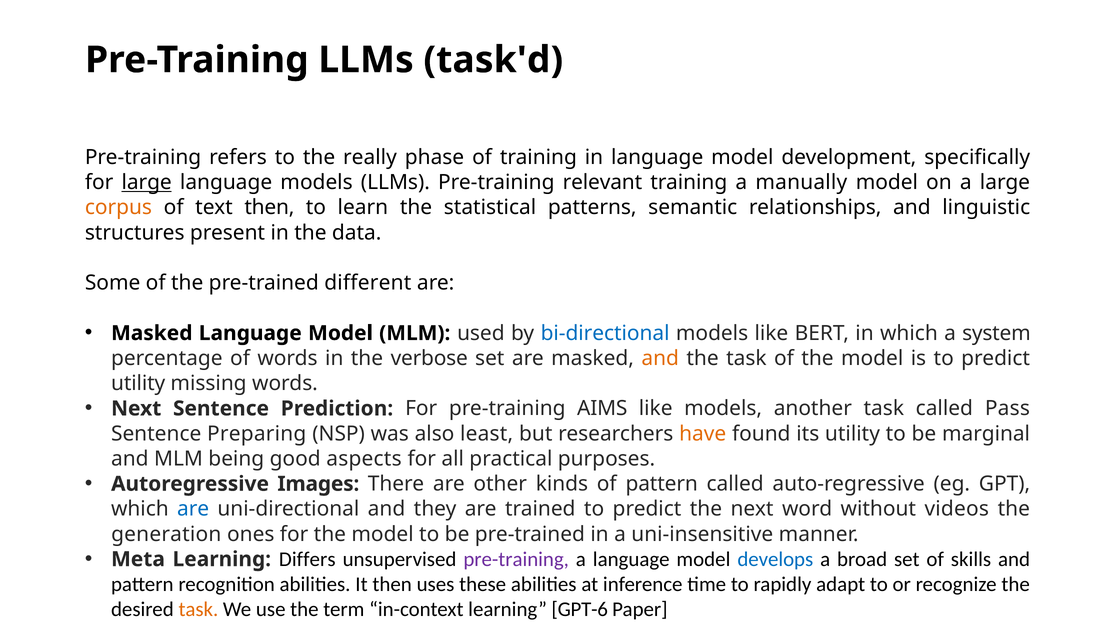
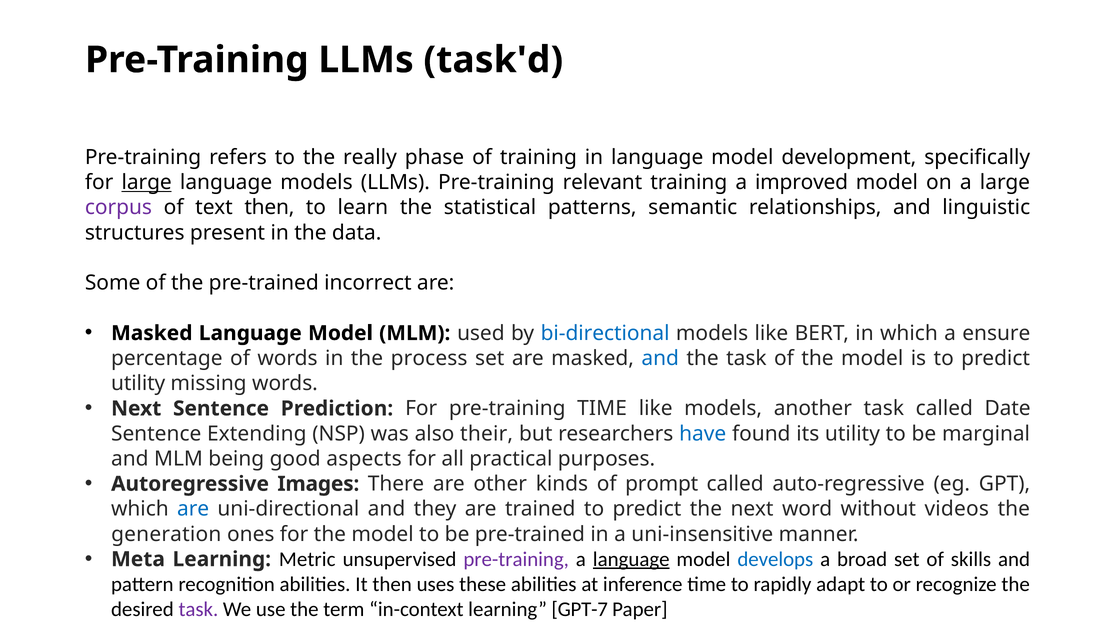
manually: manually -> improved
corpus colour: orange -> purple
different: different -> incorrect
system: system -> ensure
verbose: verbose -> process
and at (660, 358) colour: orange -> blue
pre-training AIMS: AIMS -> TIME
Pass: Pass -> Date
Preparing: Preparing -> Extending
least: least -> their
have colour: orange -> blue
of pattern: pattern -> prompt
Differs: Differs -> Metric
language at (631, 559) underline: none -> present
task at (198, 609) colour: orange -> purple
GPT-6: GPT-6 -> GPT-7
